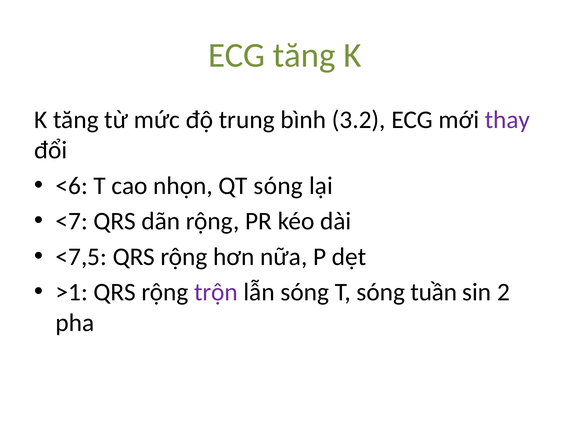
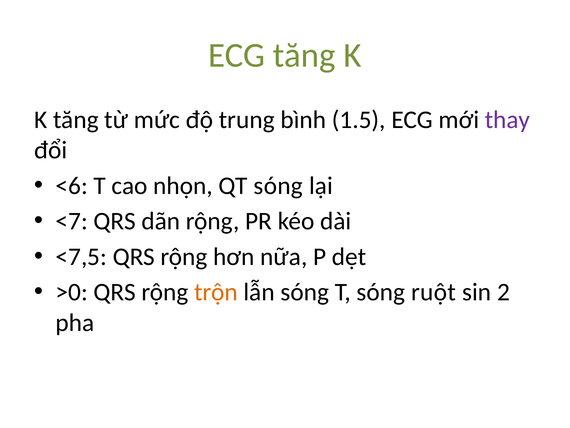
3.2: 3.2 -> 1.5
>1: >1 -> >0
trộn colour: purple -> orange
tuần: tuần -> ruột
